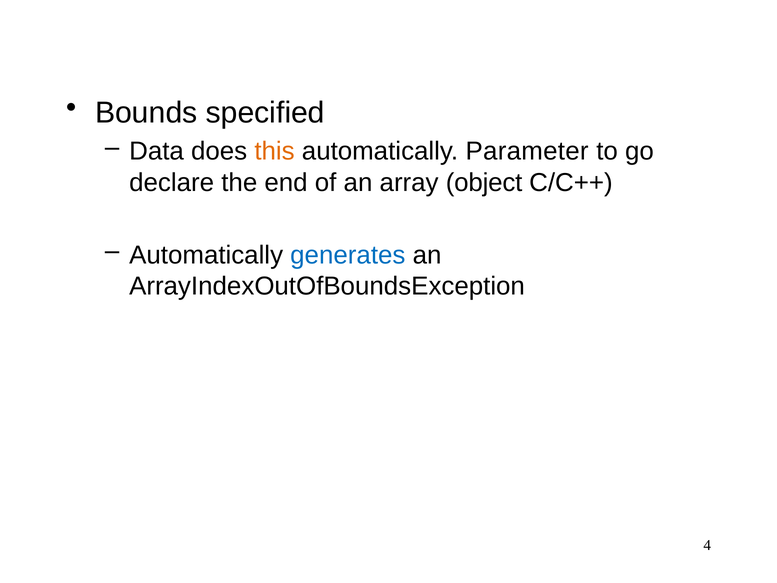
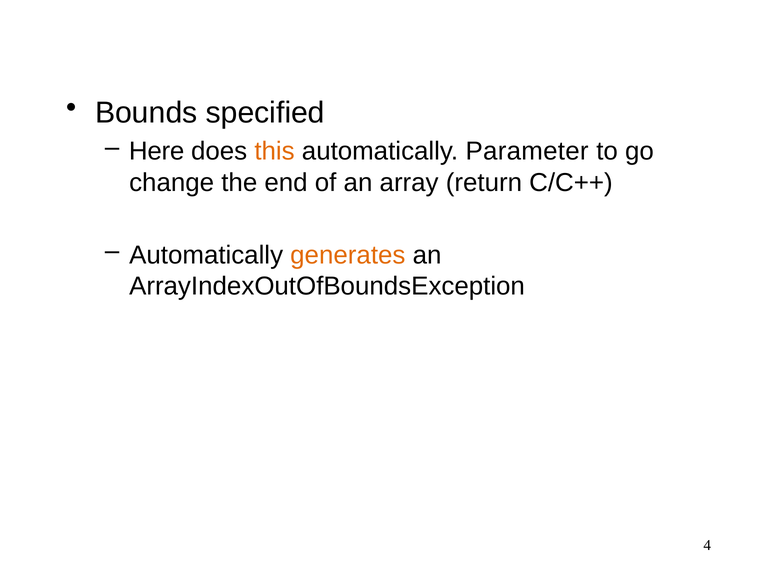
Data: Data -> Here
declare: declare -> change
object: object -> return
generates colour: blue -> orange
